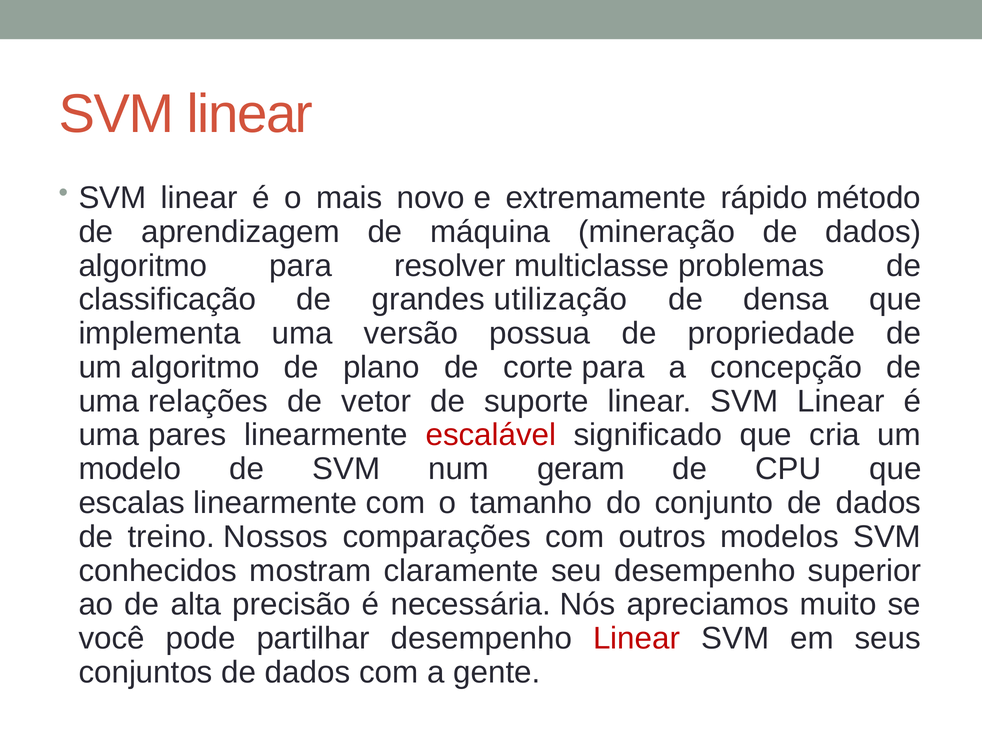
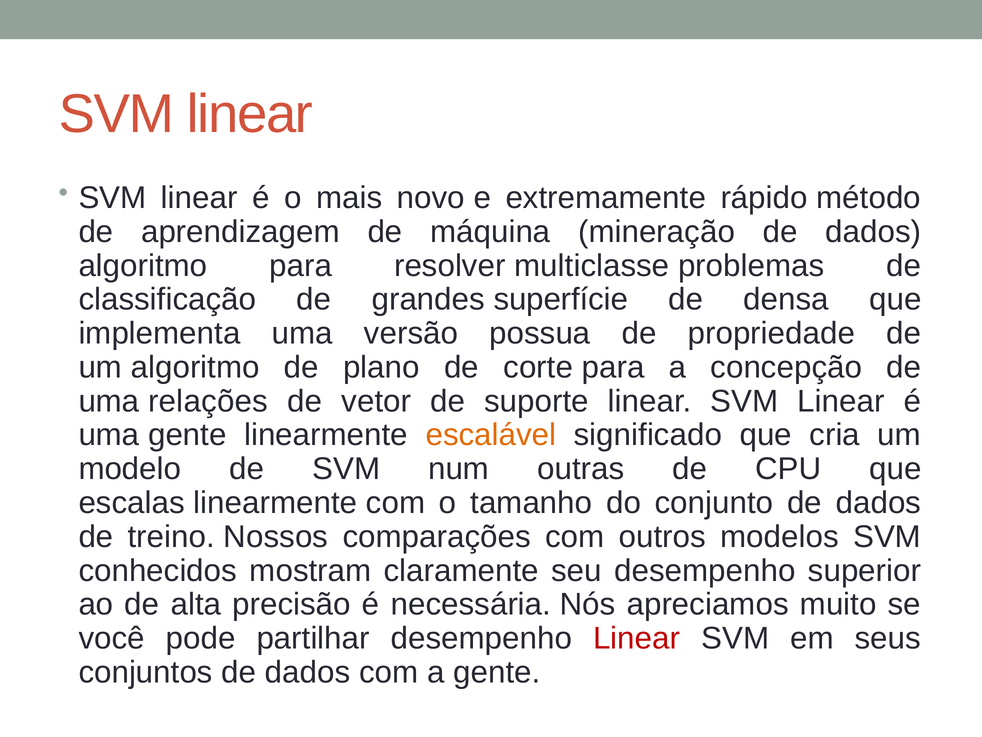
utilização: utilização -> superfície
uma pares: pares -> gente
escalável colour: red -> orange
geram: geram -> outras
